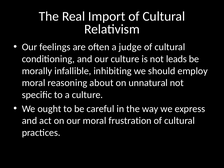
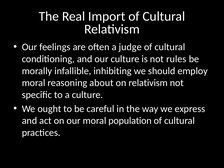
leads: leads -> rules
on unnatural: unnatural -> relativism
frustration: frustration -> population
